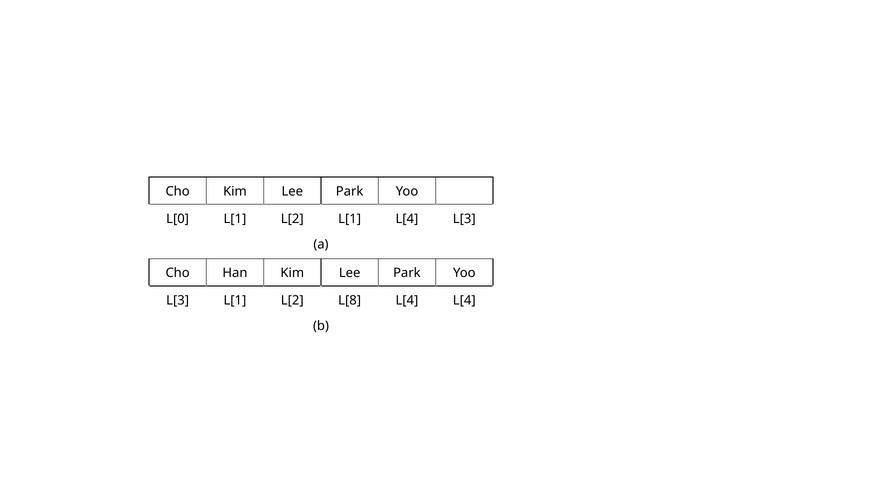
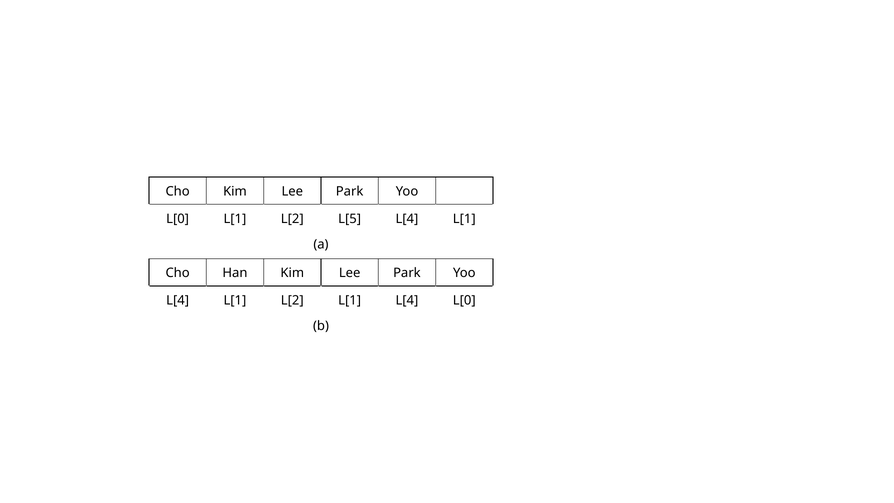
L[2 L[1: L[1 -> L[5
L[3 at (464, 219): L[3 -> L[1
L[3 at (178, 300): L[3 -> L[4
L[2 L[8: L[8 -> L[1
L[4 L[4: L[4 -> L[0
